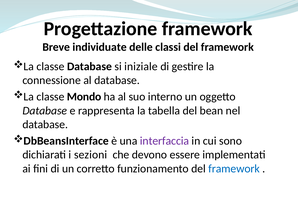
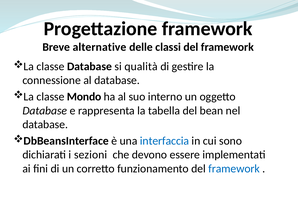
individuate: individuate -> alternative
iniziale: iniziale -> qualità
interfaccia colour: purple -> blue
